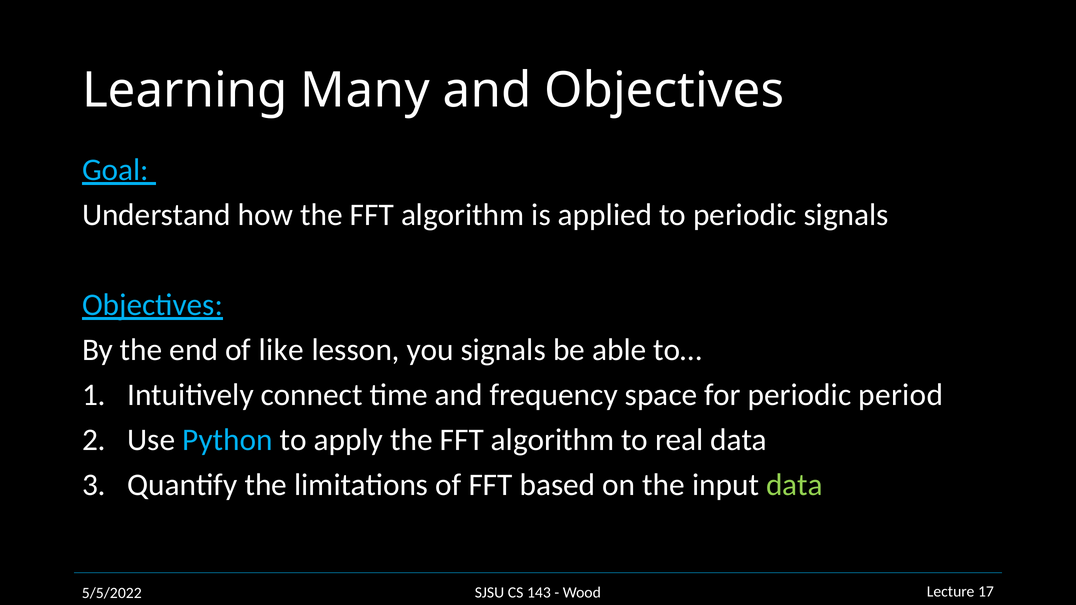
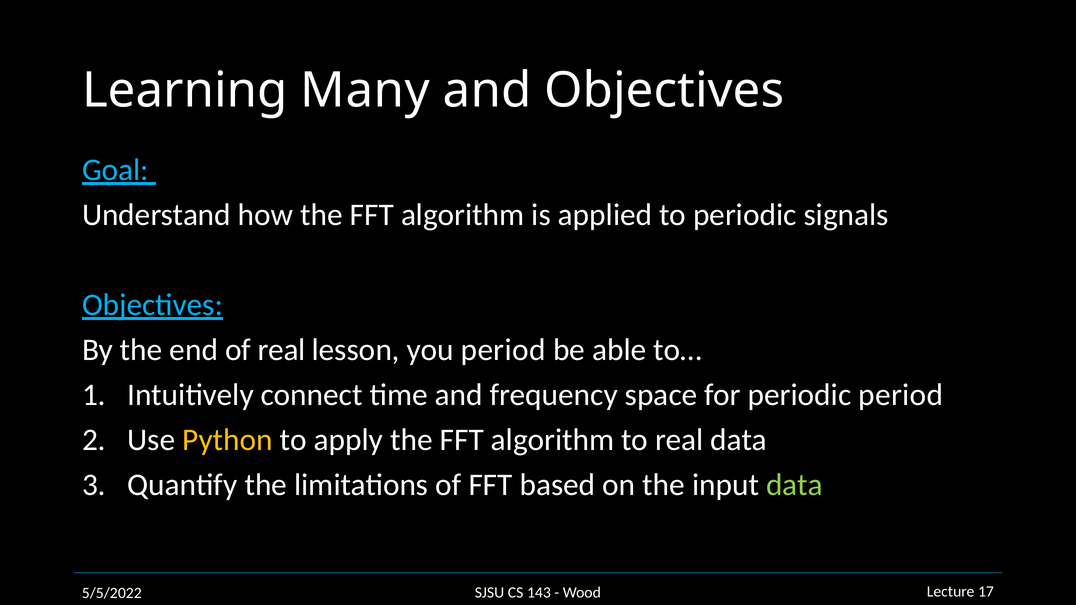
of like: like -> real
you signals: signals -> period
Python colour: light blue -> yellow
